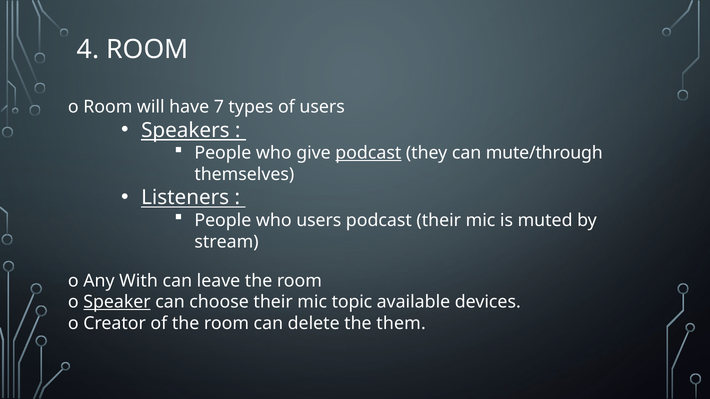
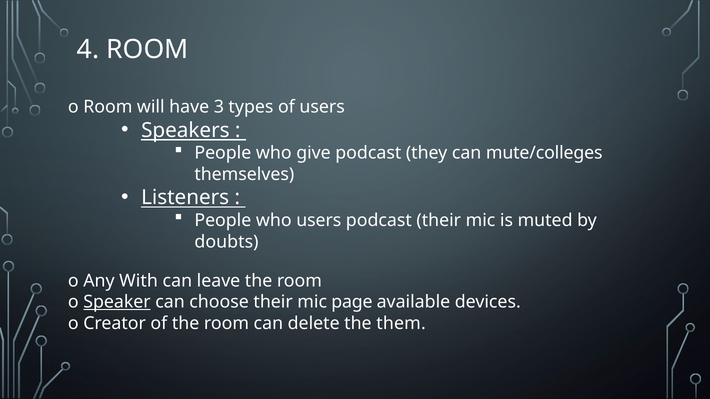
7: 7 -> 3
podcast at (368, 153) underline: present -> none
mute/through: mute/through -> mute/colleges
stream: stream -> doubts
topic: topic -> page
